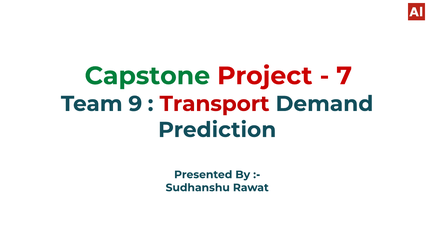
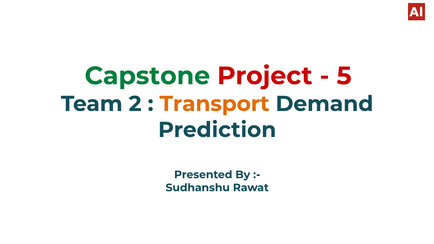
7: 7 -> 5
9: 9 -> 2
Transport colour: red -> orange
